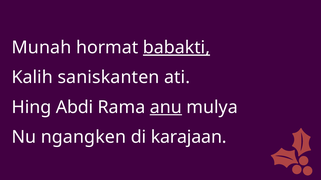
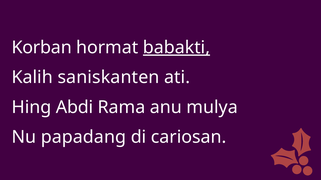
Munah: Munah -> Korban
anu underline: present -> none
ngangken: ngangken -> papadang
karajaan: karajaan -> cariosan
